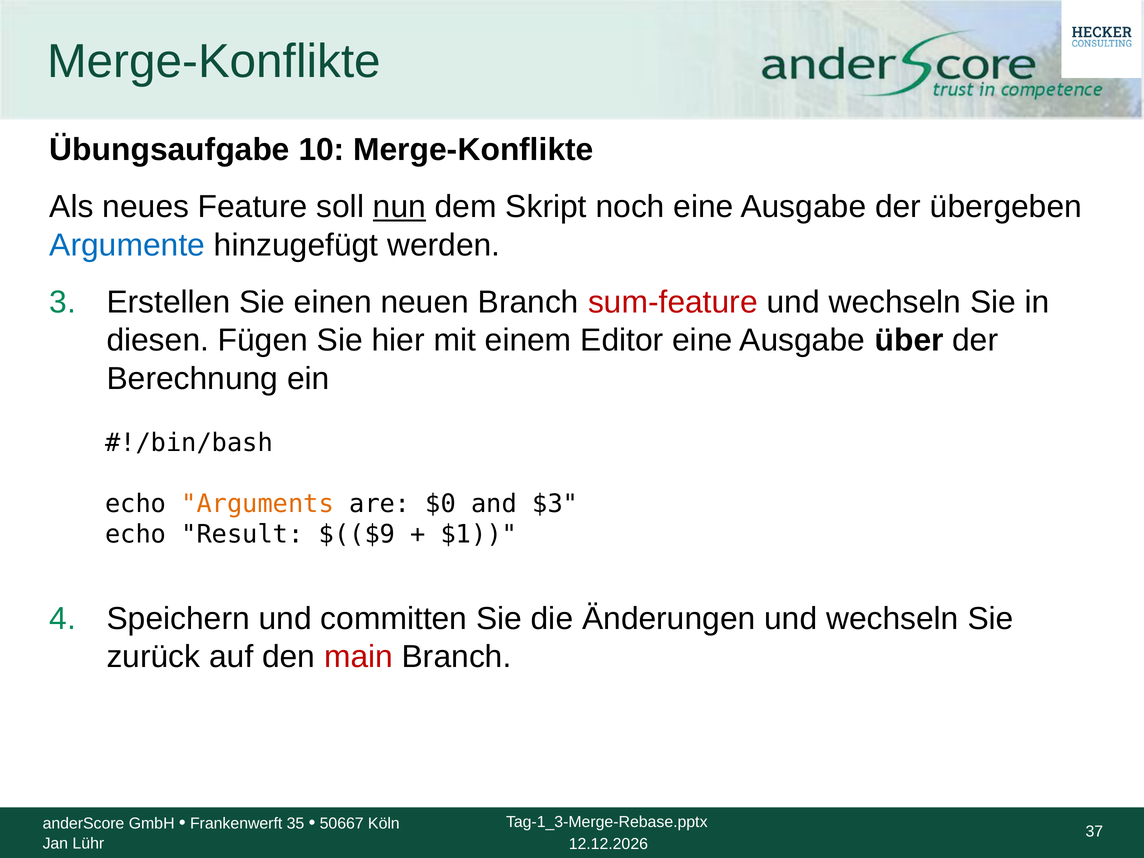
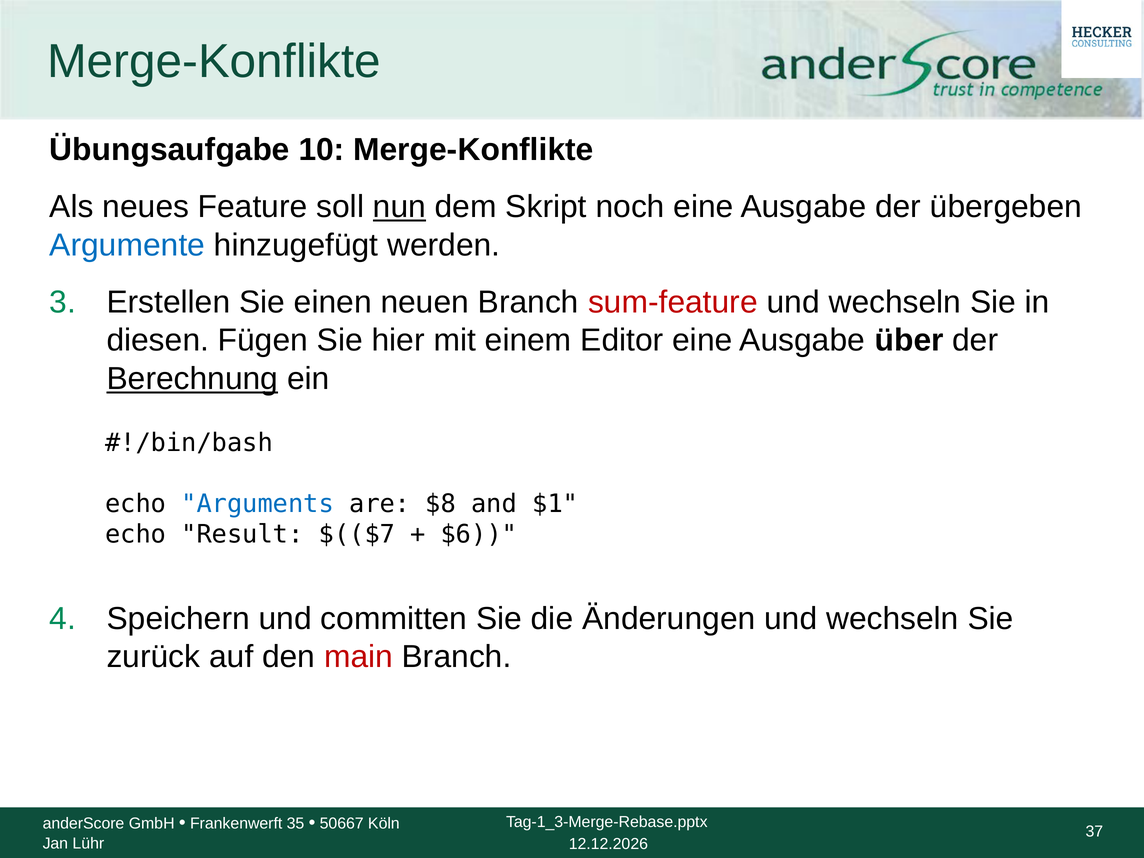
Berechnung underline: none -> present
Arguments colour: orange -> blue
$0: $0 -> $8
$3: $3 -> $1
$(($9: $(($9 -> $(($7
$1: $1 -> $6
